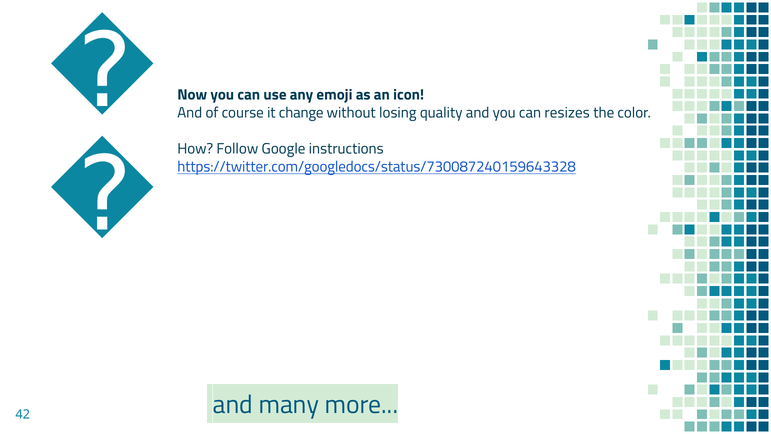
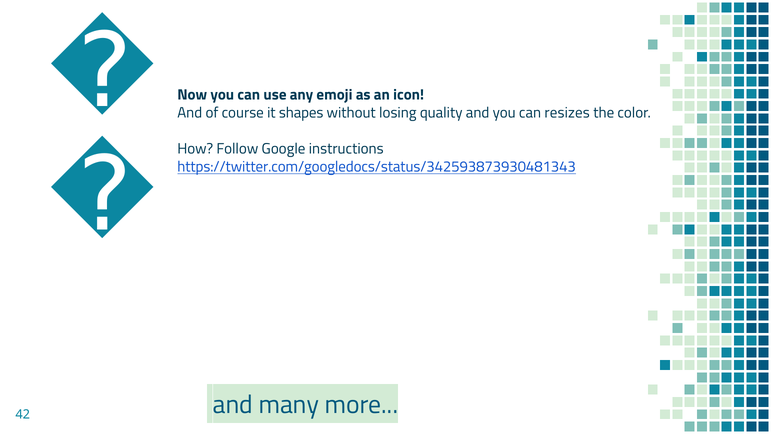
change: change -> shapes
https://twitter.com/googledocs/status/730087240159643328: https://twitter.com/googledocs/status/730087240159643328 -> https://twitter.com/googledocs/status/342593873930481343
